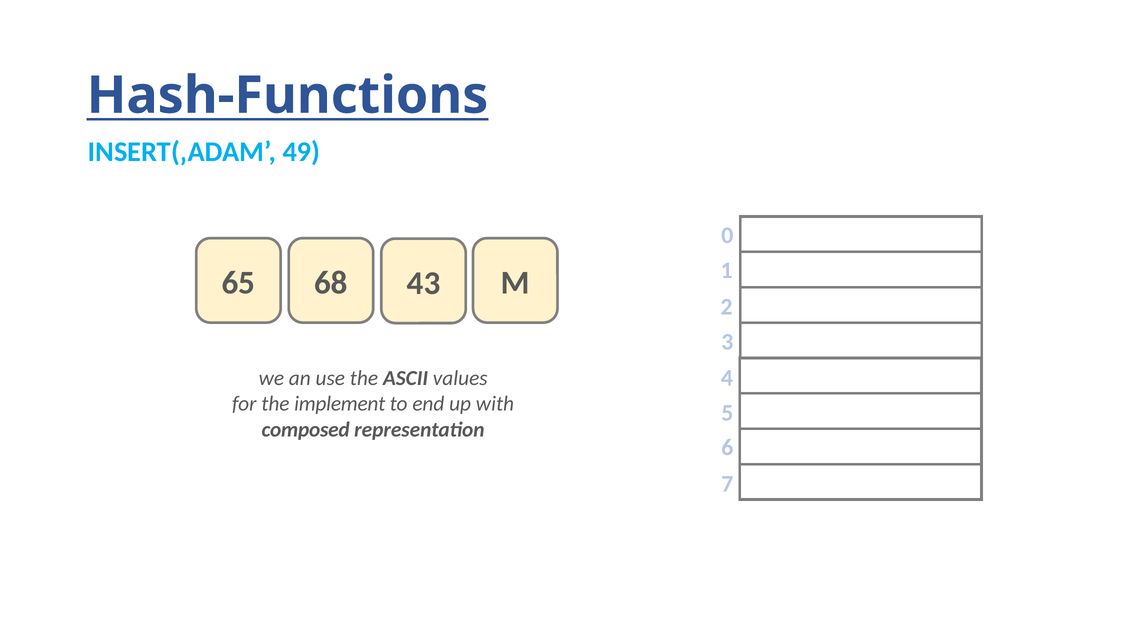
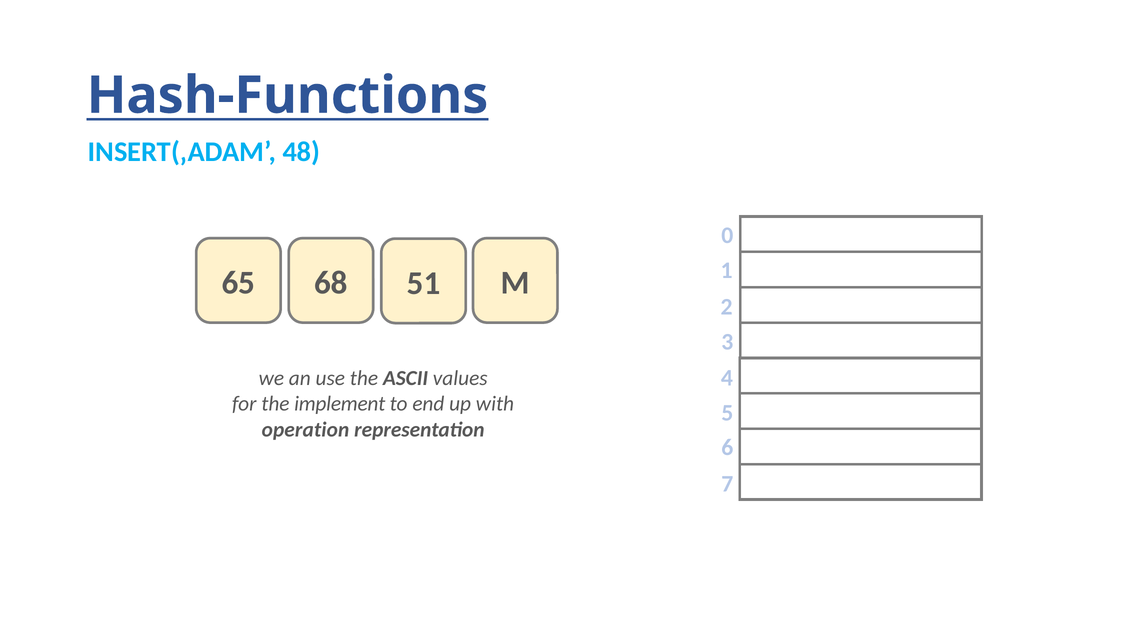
49: 49 -> 48
43: 43 -> 51
composed: composed -> operation
